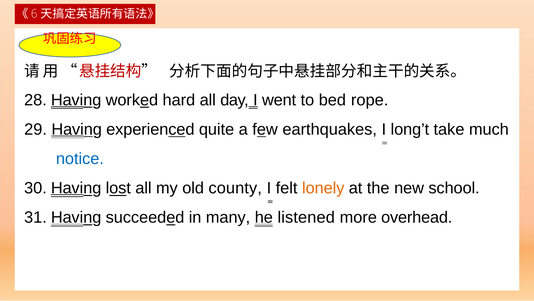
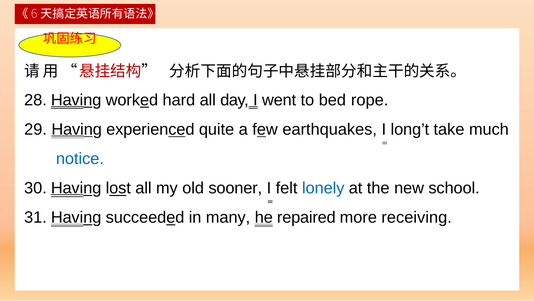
county: county -> sooner
lonely colour: orange -> blue
listened: listened -> repaired
overhead: overhead -> receiving
